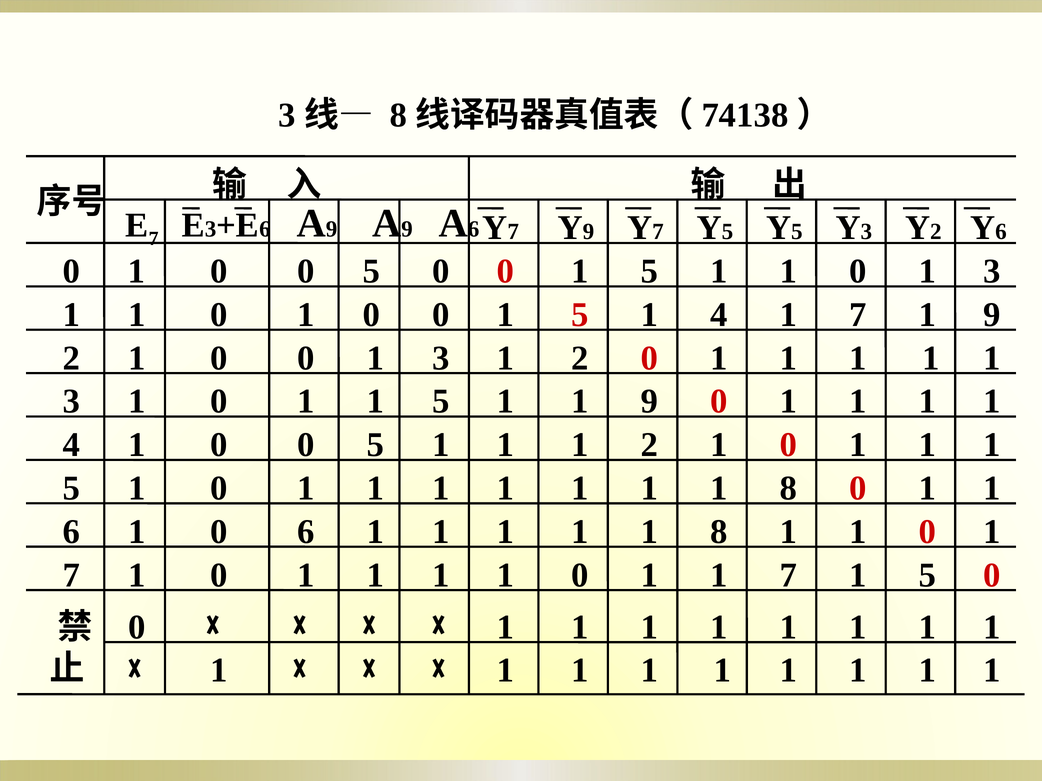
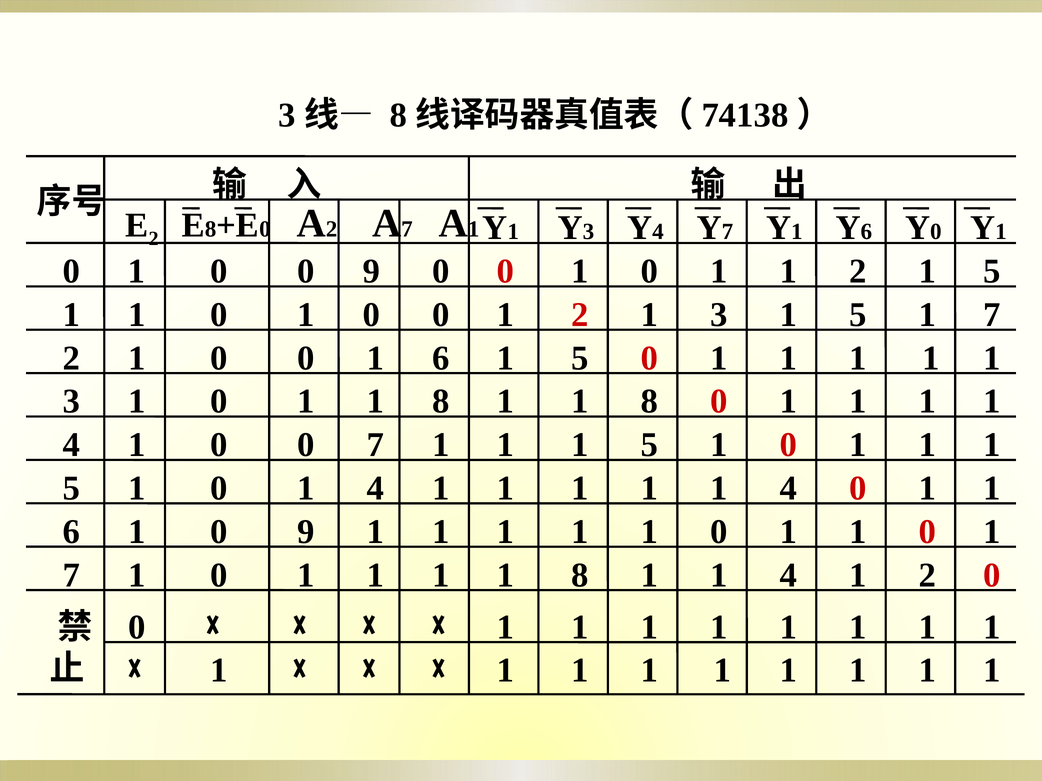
7 at (154, 239): 7 -> 2
3 at (211, 229): 3 -> 8
6 at (265, 229): 6 -> 0
9 at (332, 229): 9 -> 2
9 at (407, 229): 9 -> 7
6 at (474, 229): 6 -> 1
7 at (513, 232): 7 -> 1
9 at (588, 232): 9 -> 3
7 at (658, 232): 7 -> 4
5 at (727, 232): 5 -> 7
5 at (797, 232): 5 -> 1
3 at (866, 232): 3 -> 6
2 at (936, 232): 2 -> 0
6 at (1001, 232): 6 -> 1
5 at (372, 272): 5 -> 9
5 at (649, 272): 5 -> 0
0 at (858, 272): 0 -> 2
3 at (992, 272): 3 -> 5
5 at (580, 315): 5 -> 2
1 4: 4 -> 3
7 at (858, 315): 7 -> 5
9 at (992, 315): 9 -> 7
0 3: 3 -> 6
2 at (580, 358): 2 -> 5
5 at (441, 402): 5 -> 8
9 at (649, 402): 9 -> 8
5 at (375, 445): 5 -> 7
2 at (649, 445): 2 -> 5
1 at (375, 489): 1 -> 4
8 at (788, 489): 8 -> 4
6 at (306, 532): 6 -> 9
8 at (719, 532): 8 -> 0
0 at (580, 575): 0 -> 8
7 at (788, 575): 7 -> 4
5 at (927, 575): 5 -> 2
